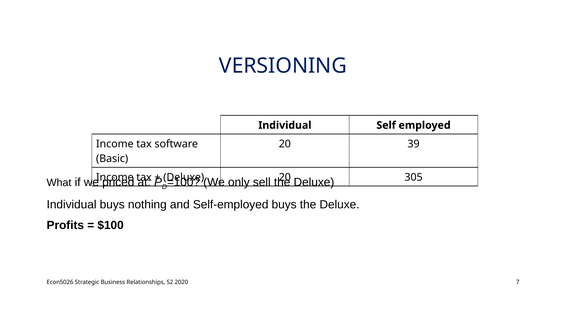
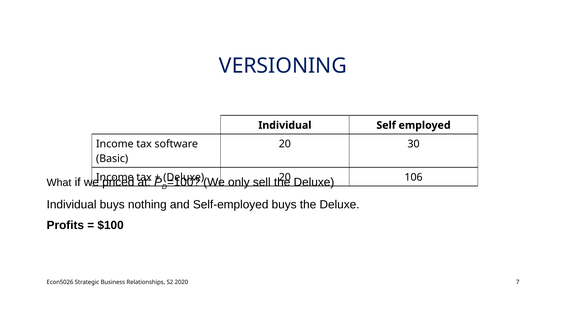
39: 39 -> 30
305: 305 -> 106
